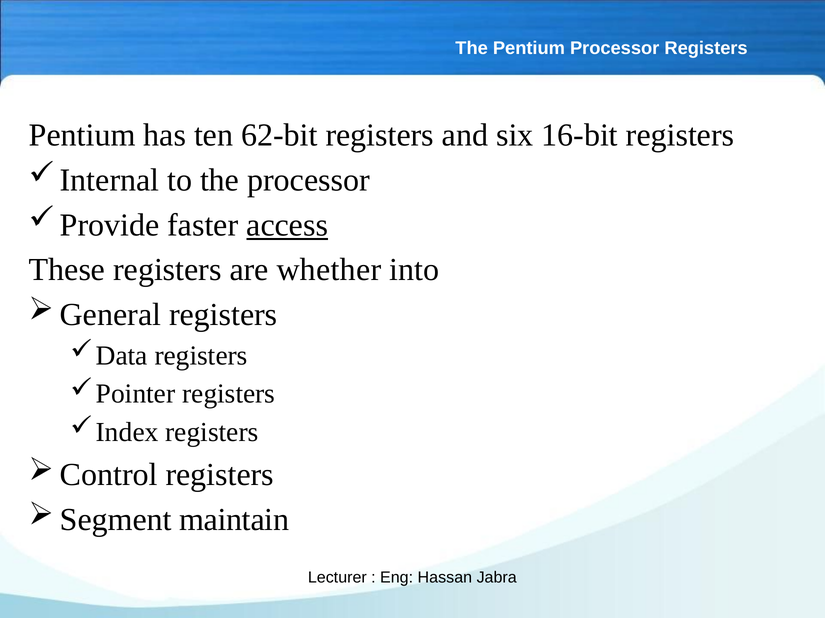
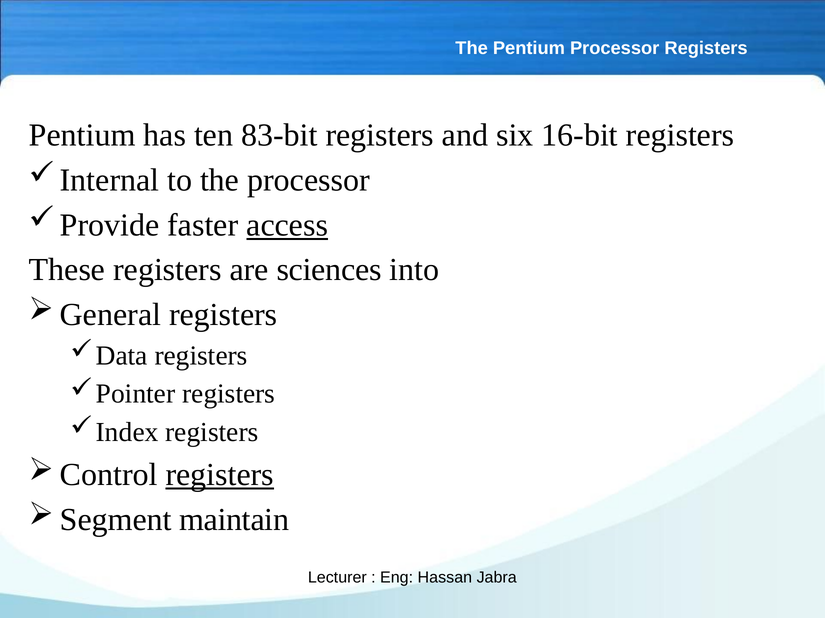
62-bit: 62-bit -> 83-bit
whether: whether -> sciences
registers at (220, 475) underline: none -> present
